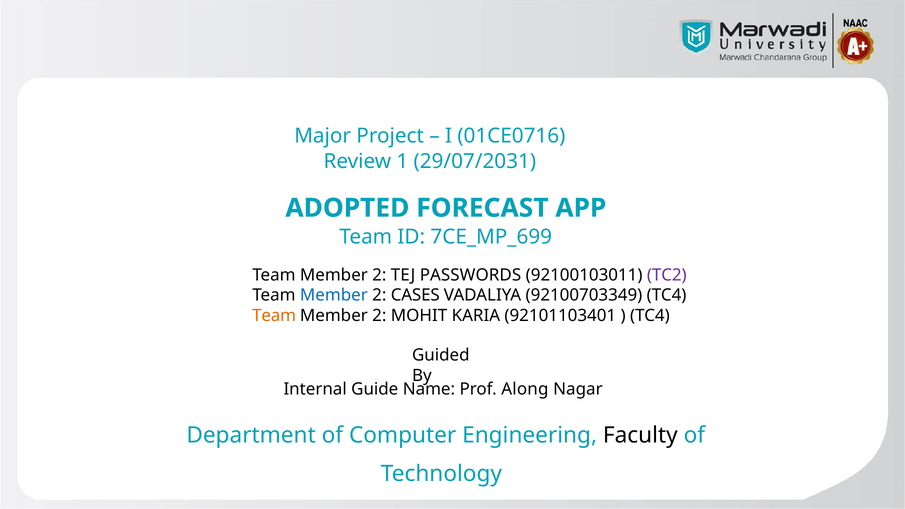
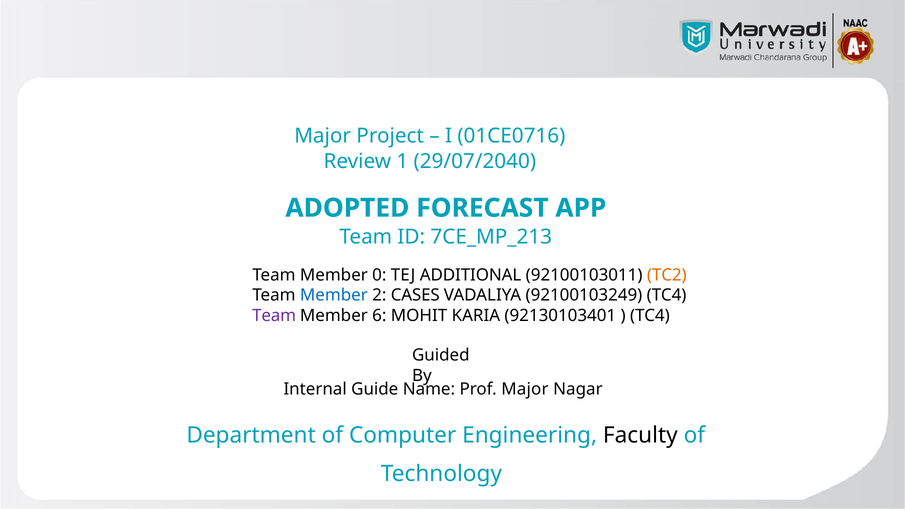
29/07/2031: 29/07/2031 -> 29/07/2040
7CE_MP_699: 7CE_MP_699 -> 7CE_MP_213
2 at (379, 275): 2 -> 0
PASSWORDS: PASSWORDS -> ADDITIONAL
TC2 colour: purple -> orange
92100703349: 92100703349 -> 92100103249
Team at (274, 316) colour: orange -> purple
2 at (379, 316): 2 -> 6
92101103401: 92101103401 -> 92130103401
Prof Along: Along -> Major
